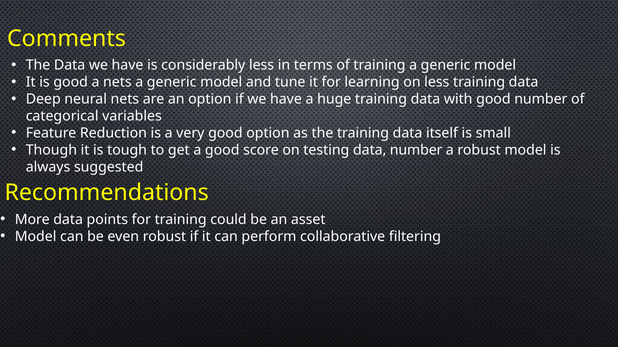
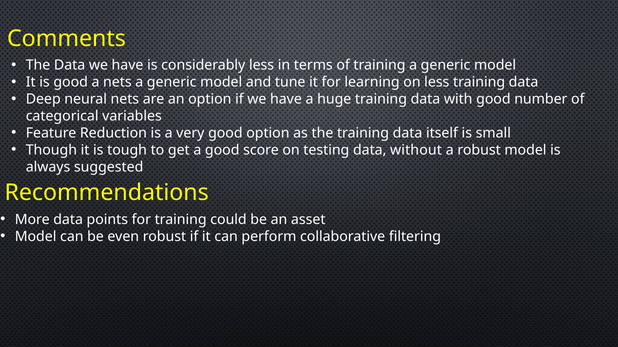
data number: number -> without
